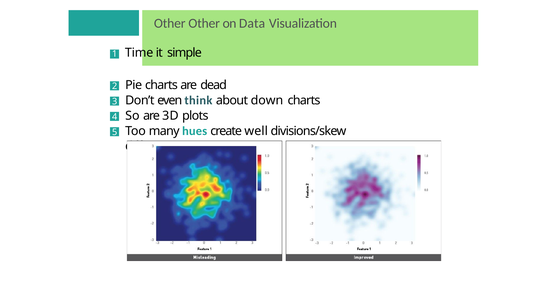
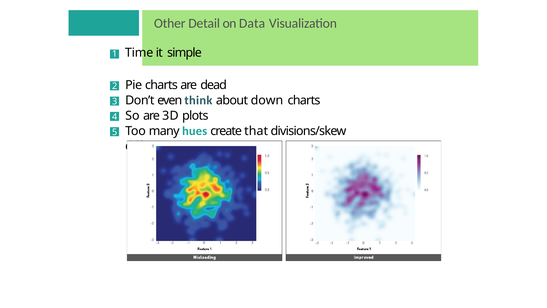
Other Other: Other -> Detail
well: well -> that
